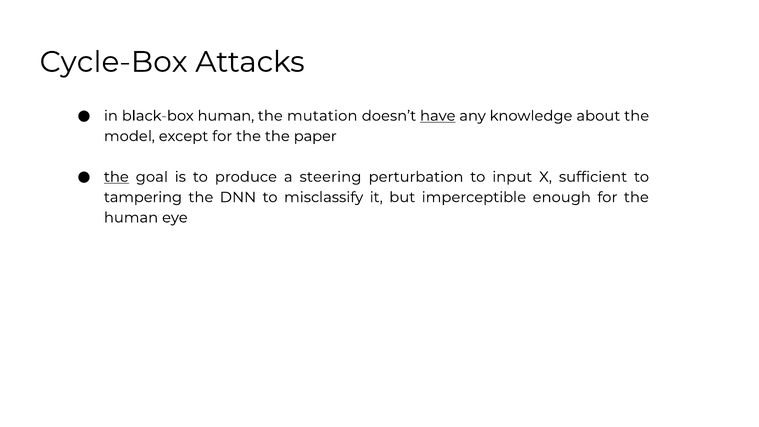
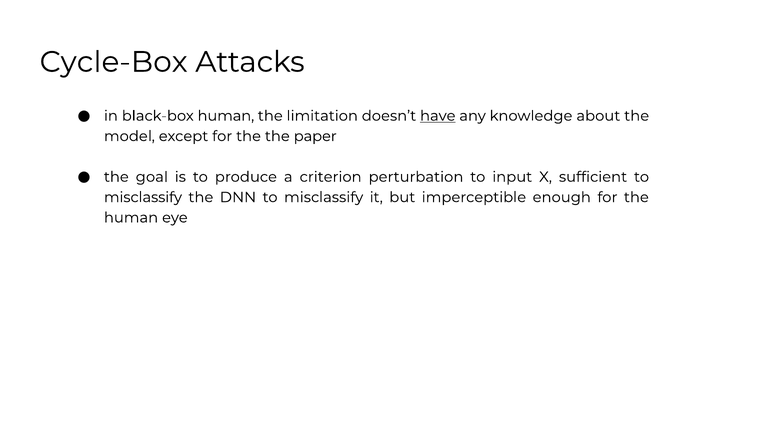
mutation: mutation -> limitation
the at (116, 177) underline: present -> none
steering: steering -> criterion
tampering at (143, 197): tampering -> misclassify
